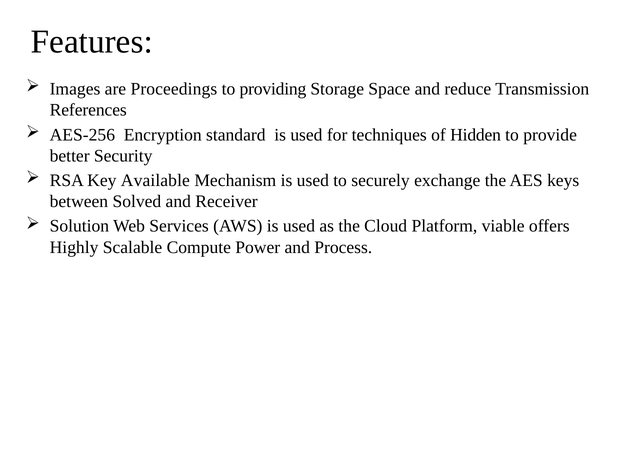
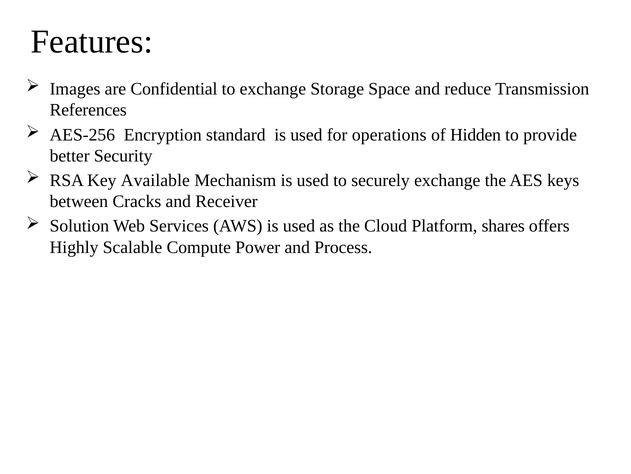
Proceedings: Proceedings -> Confidential
to providing: providing -> exchange
techniques: techniques -> operations
Solved: Solved -> Cracks
viable: viable -> shares
